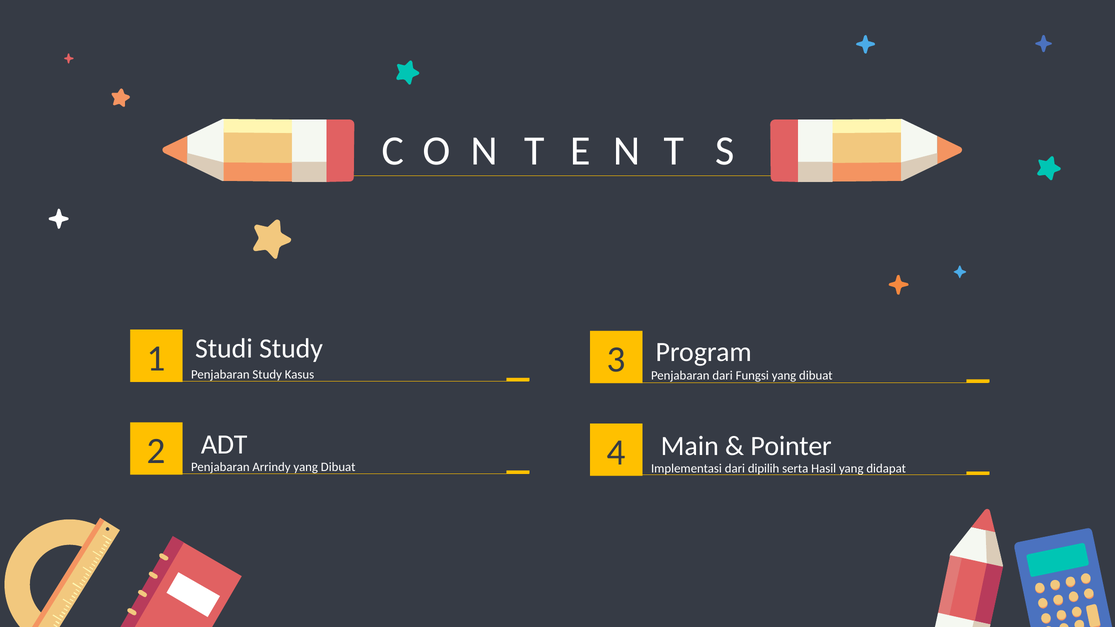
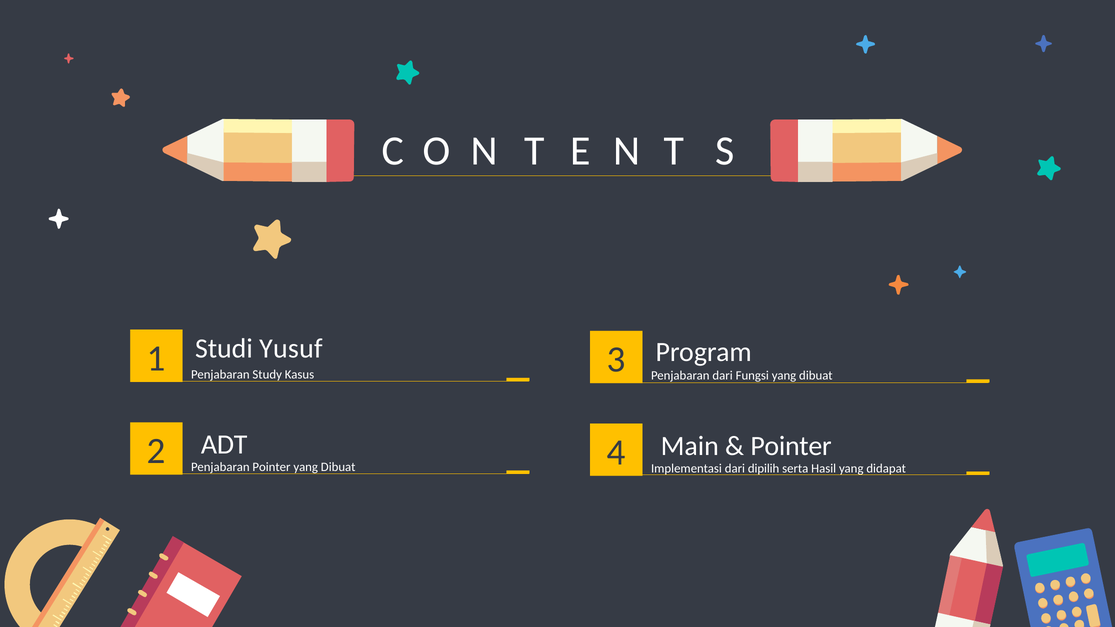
Studi Study: Study -> Yusuf
Penjabaran Arrindy: Arrindy -> Pointer
